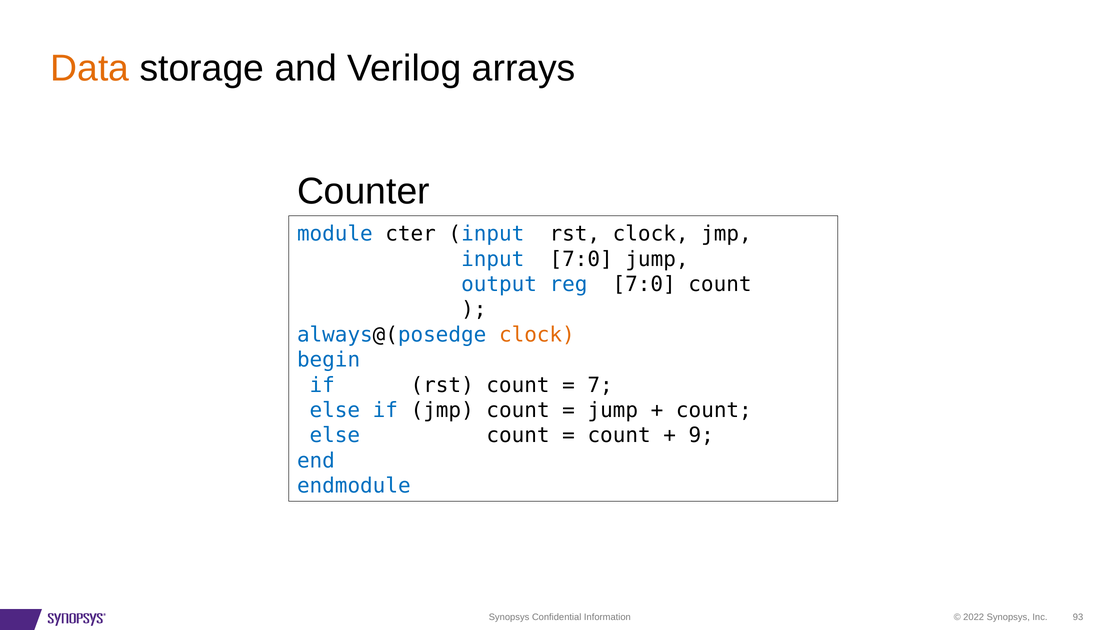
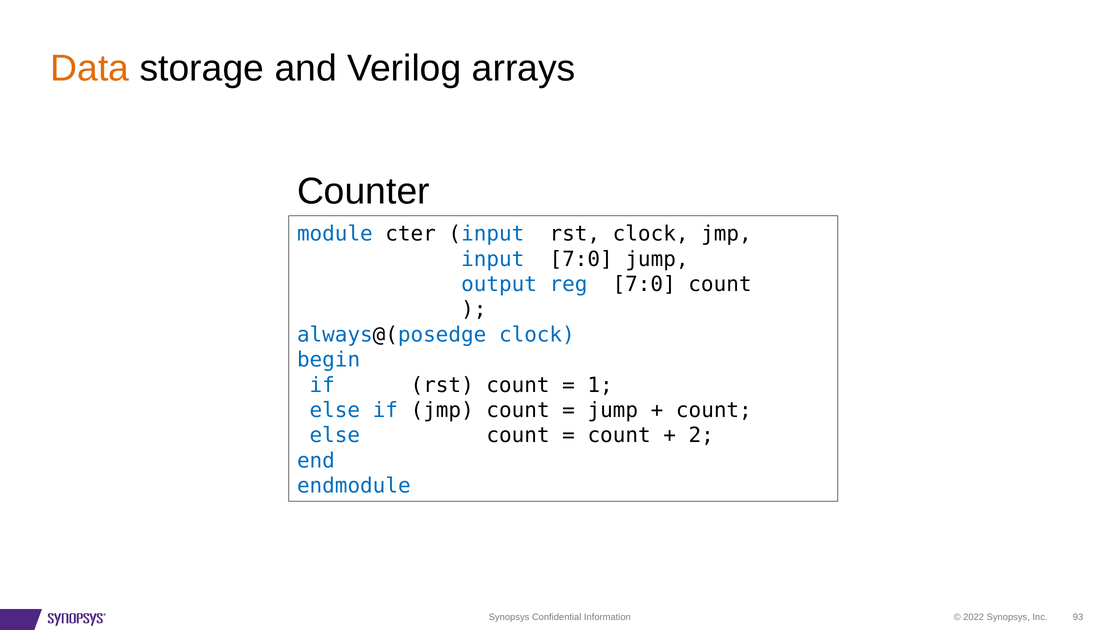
clock at (537, 335) colour: orange -> blue
7: 7 -> 1
9: 9 -> 2
